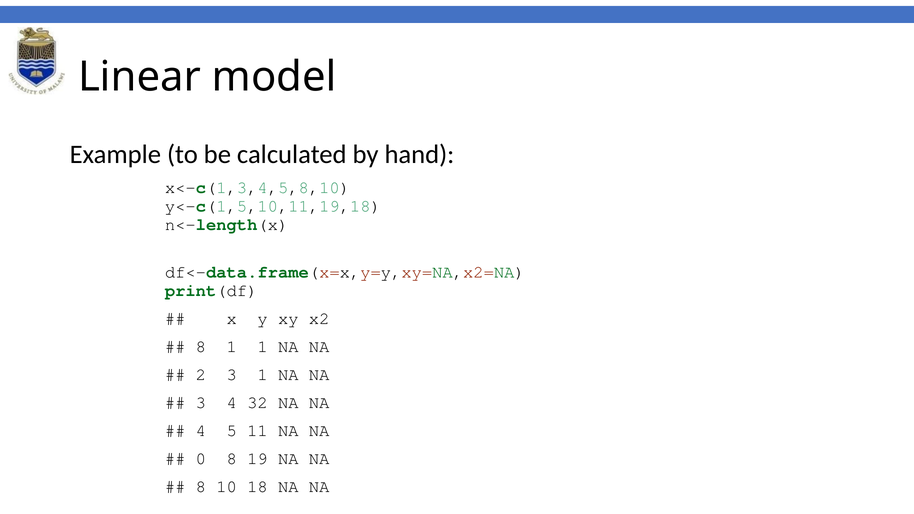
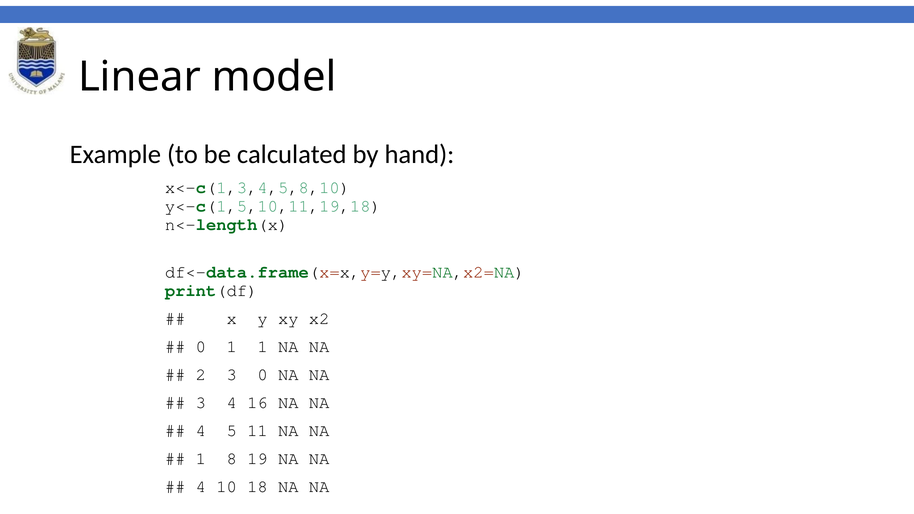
8 at (201, 347): 8 -> 0
3 1: 1 -> 0
32: 32 -> 16
0 at (201, 459): 0 -> 1
8 at (201, 487): 8 -> 4
